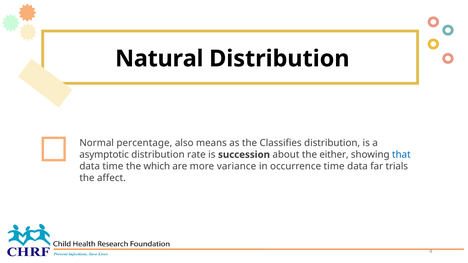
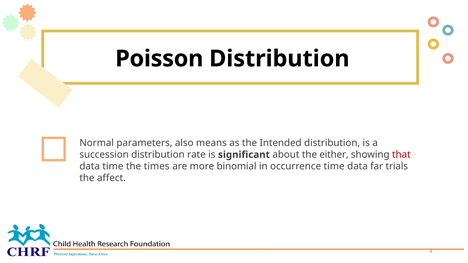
Natural: Natural -> Poisson
percentage: percentage -> parameters
Classifies: Classifies -> Intended
asymptotic: asymptotic -> succession
succession: succession -> significant
that colour: blue -> red
which: which -> times
variance: variance -> binomial
